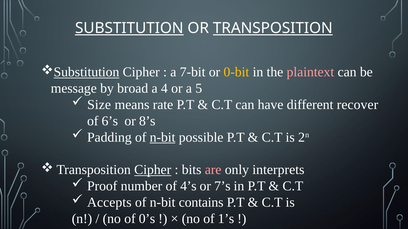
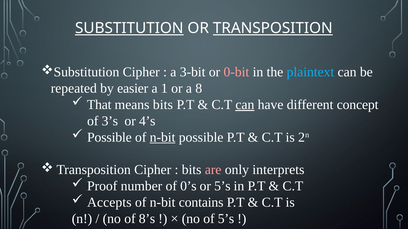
Substitution at (86, 72) underline: present -> none
7-bit: 7-bit -> 3-bit
0-bit colour: yellow -> pink
plaintext colour: pink -> light blue
message: message -> repeated
broad: broad -> easier
4: 4 -> 1
5: 5 -> 8
Size: Size -> That
means rate: rate -> bits
can at (245, 105) underline: none -> present
recover: recover -> concept
6’s: 6’s -> 3’s
8’s: 8’s -> 4’s
Padding at (109, 138): Padding -> Possible
Cipher at (153, 170) underline: present -> none
4’s: 4’s -> 0’s
or 7’s: 7’s -> 5’s
0’s: 0’s -> 8’s
of 1’s: 1’s -> 5’s
